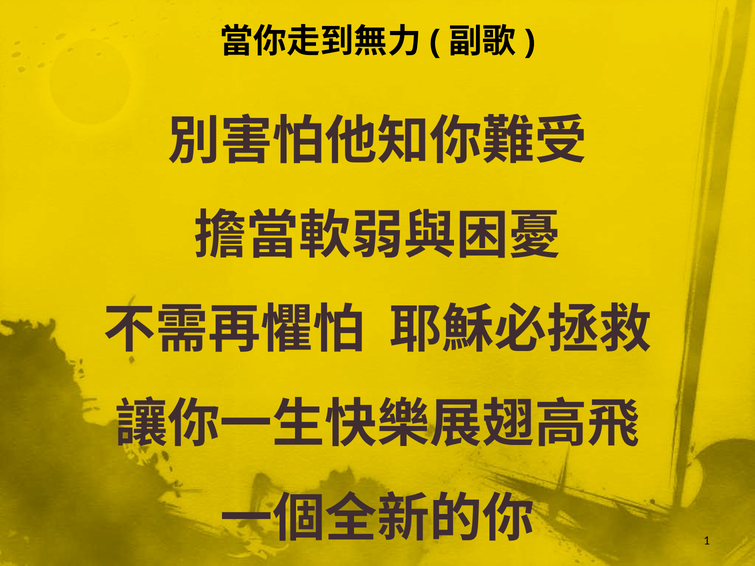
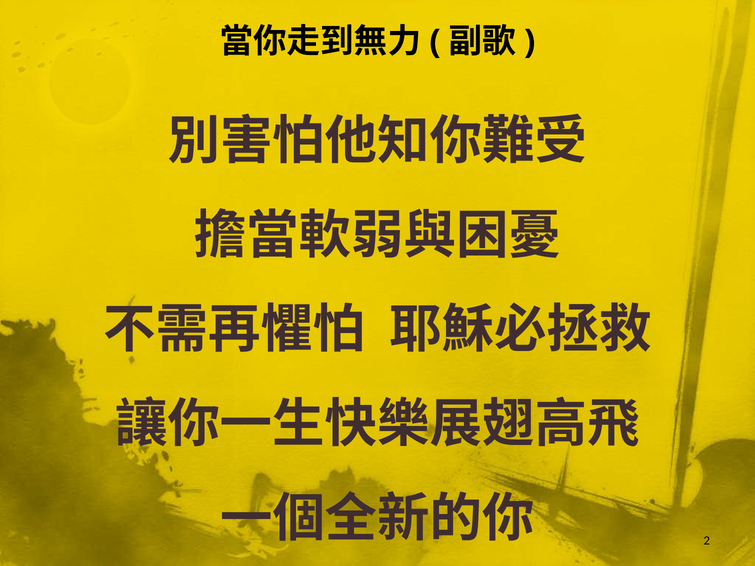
1: 1 -> 2
